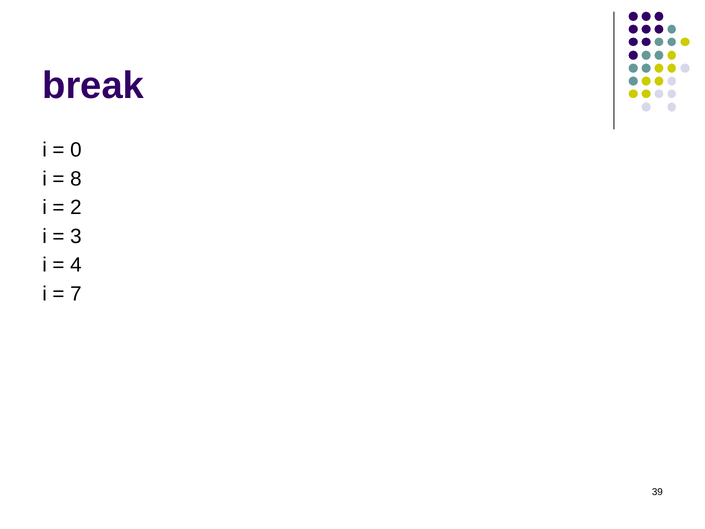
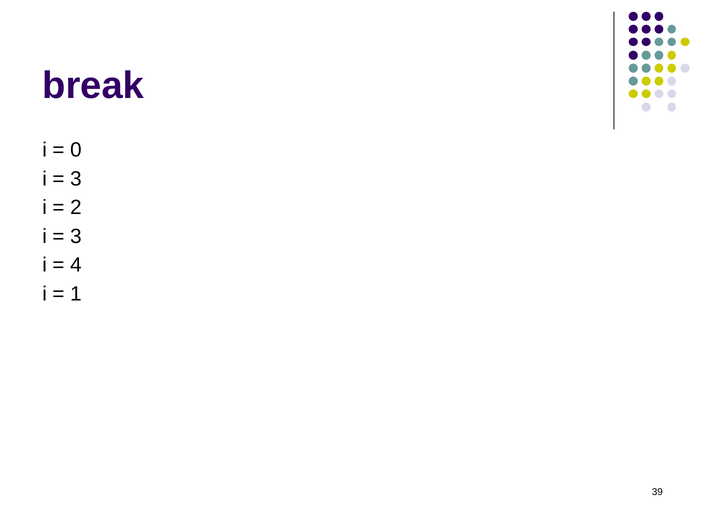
8 at (76, 179): 8 -> 3
7: 7 -> 1
